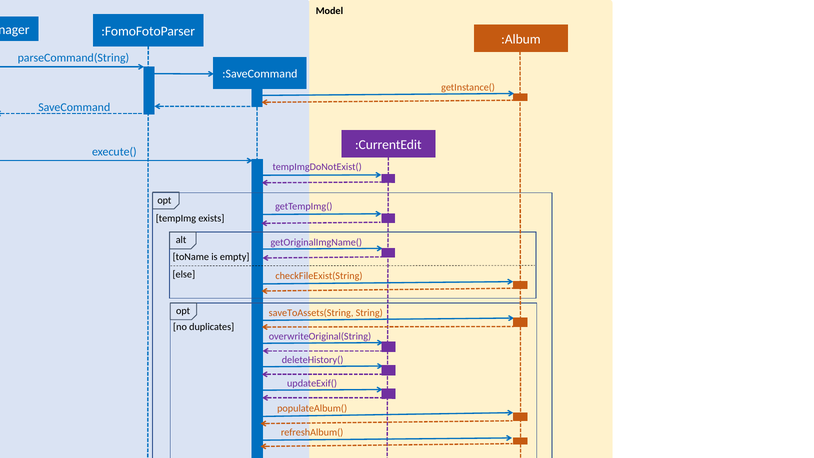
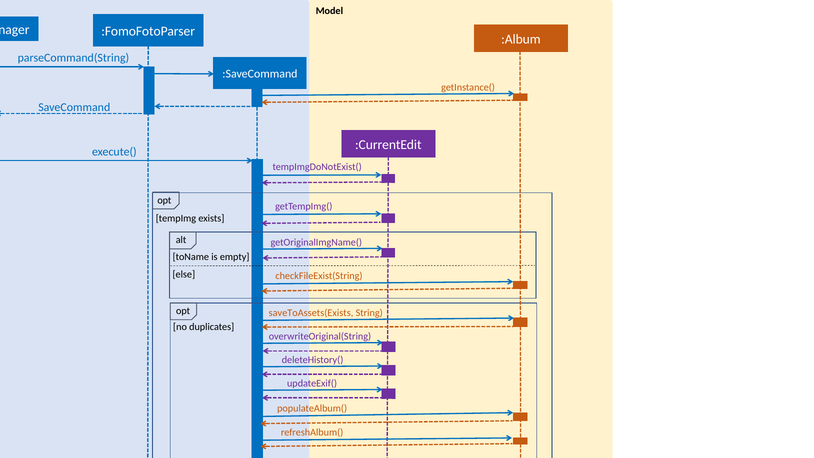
saveToAssets(String: saveToAssets(String -> saveToAssets(Exists
